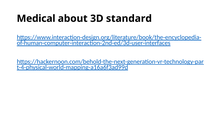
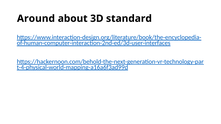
Medical: Medical -> Around
